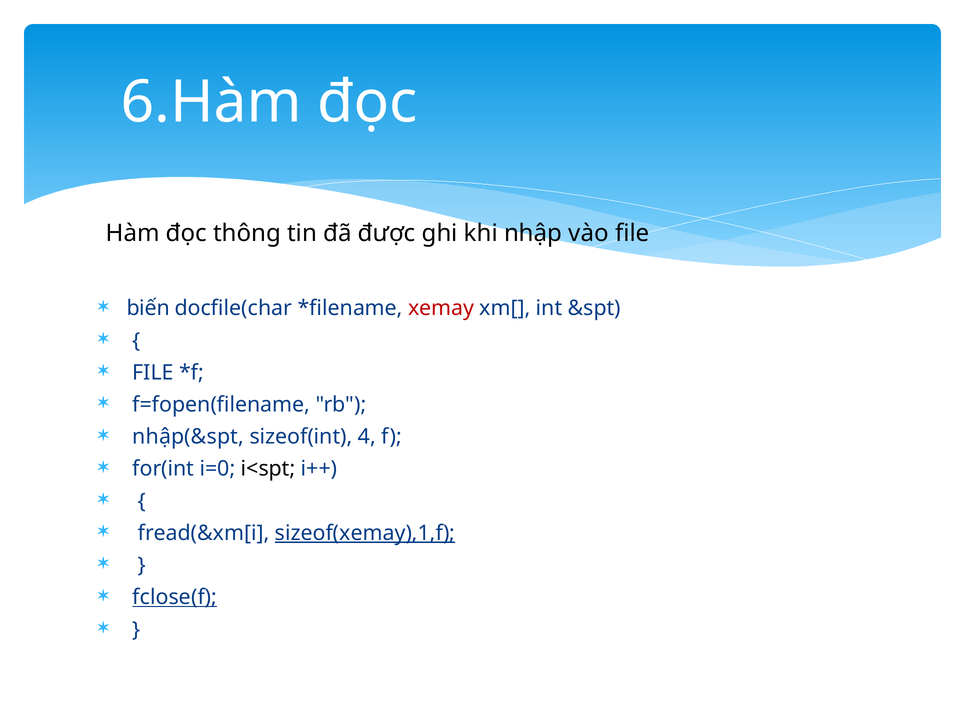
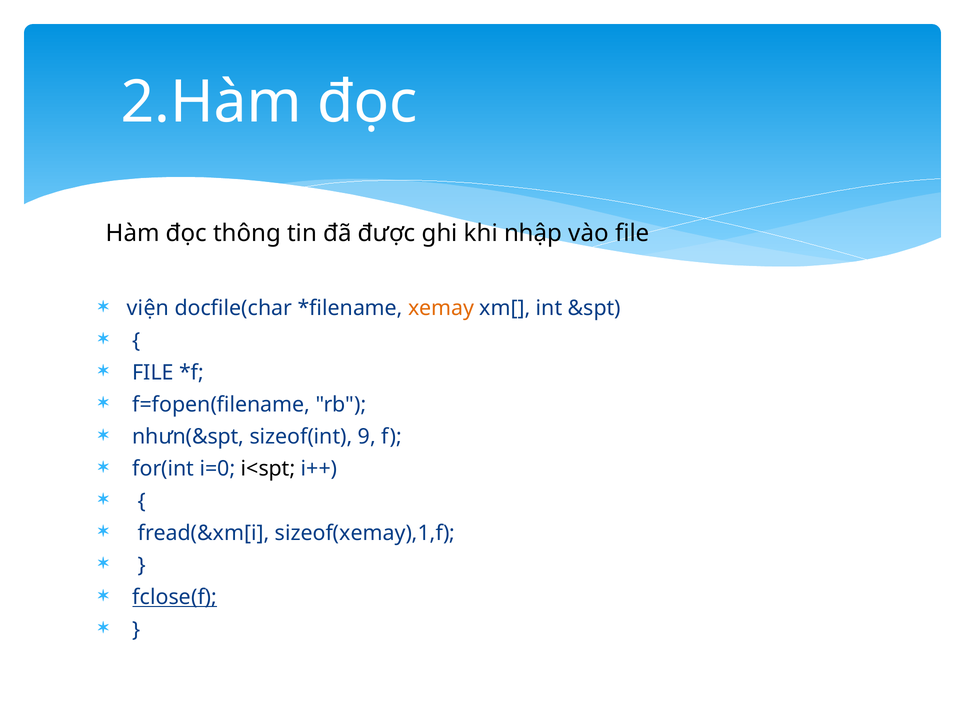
6.Hàm: 6.Hàm -> 2.Hàm
biến: biến -> viện
xemay colour: red -> orange
nhập(&spt: nhập(&spt -> nhưn(&spt
4: 4 -> 9
sizeof(xemay),1,f underline: present -> none
